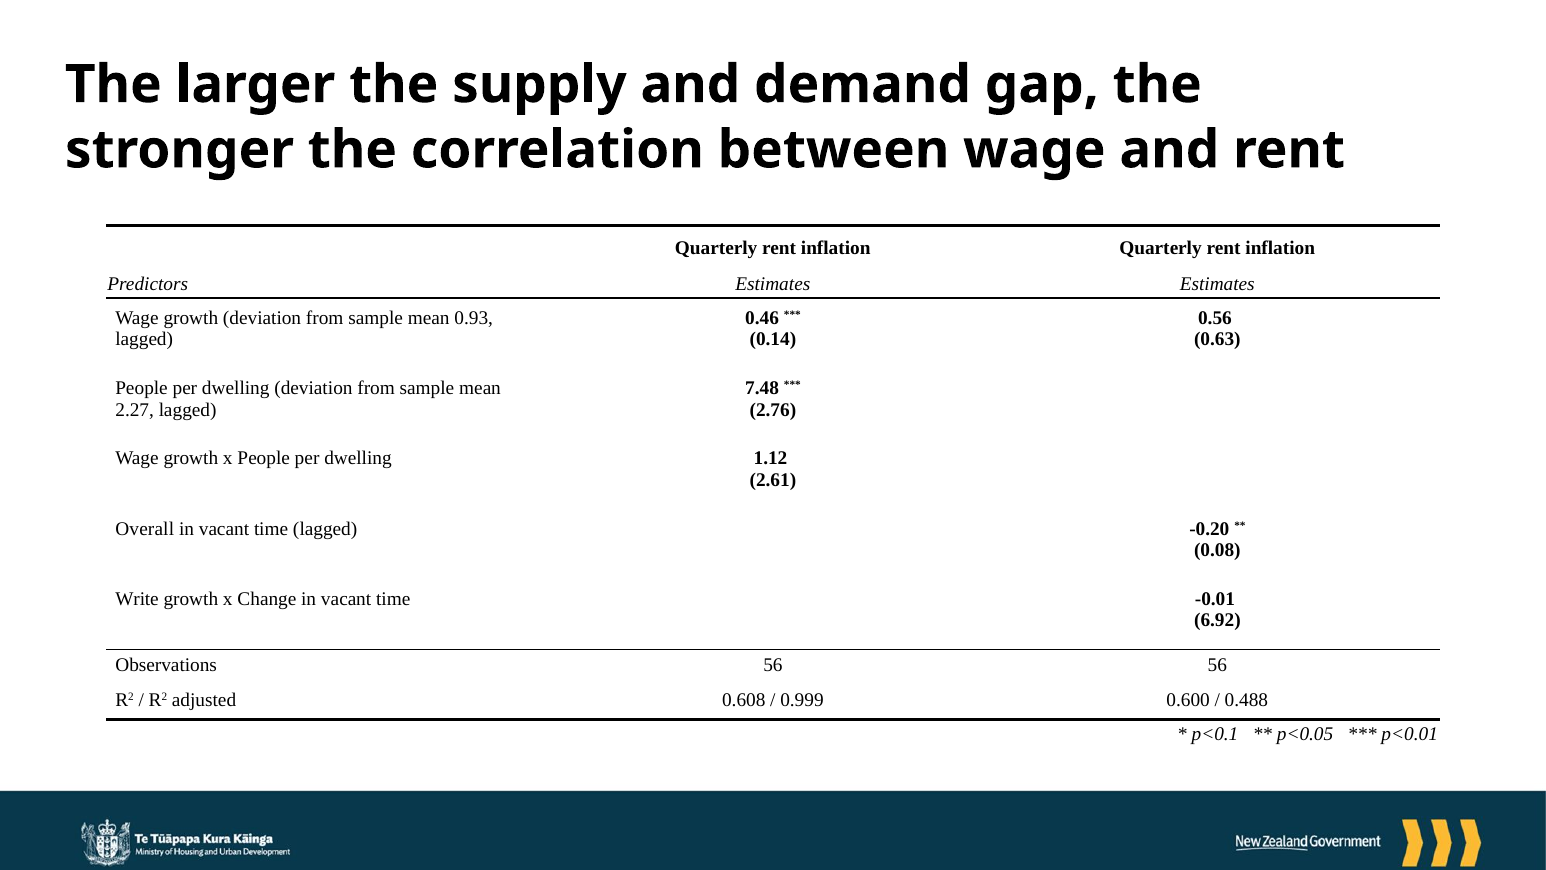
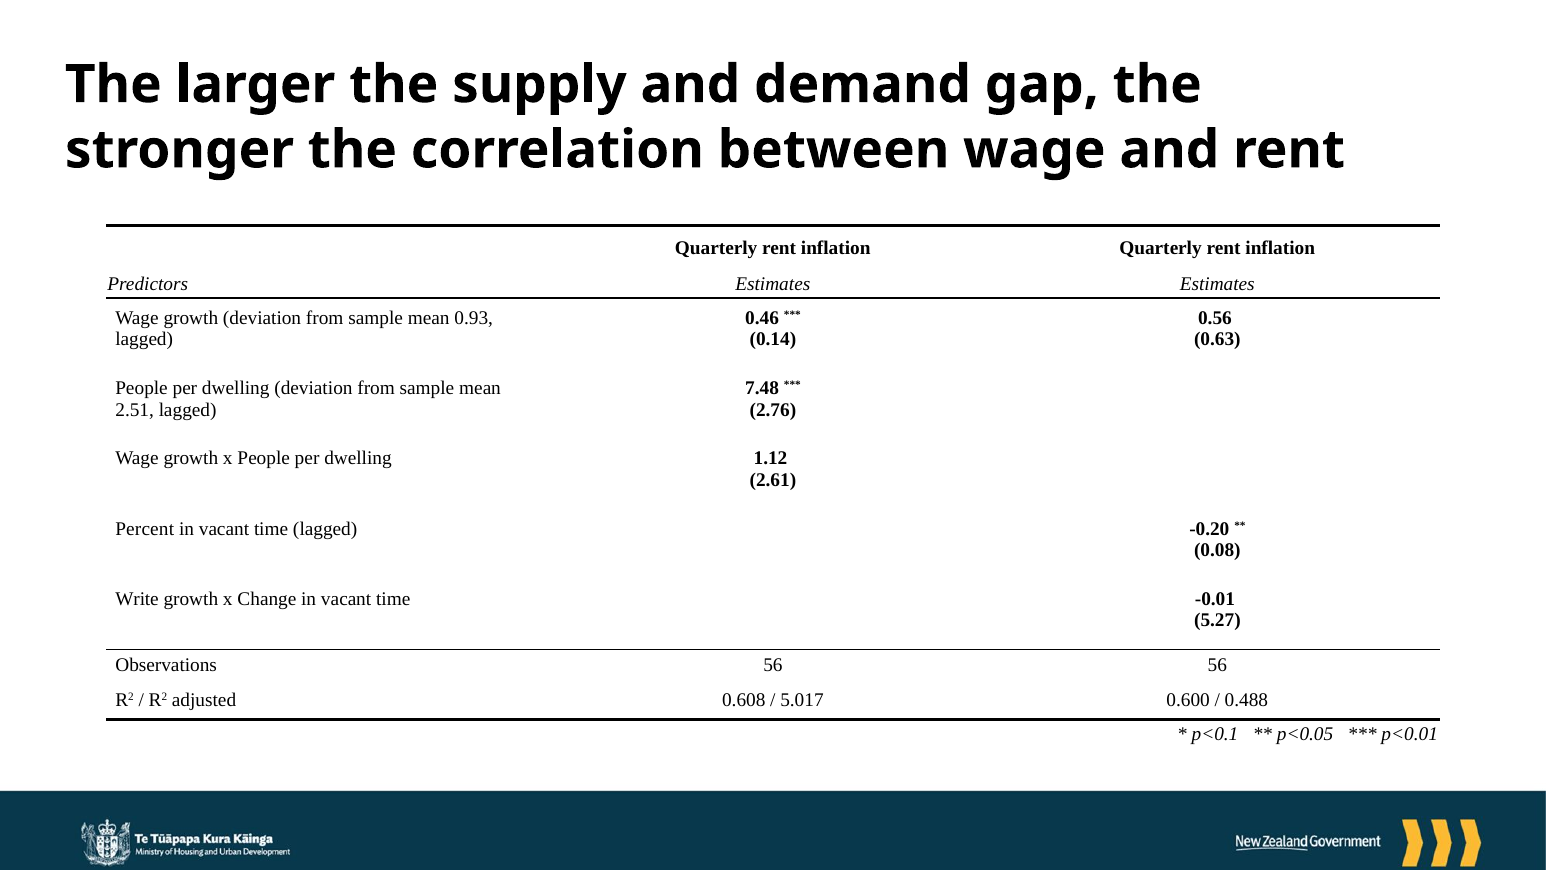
2.27: 2.27 -> 2.51
Overall: Overall -> Percent
6.92: 6.92 -> 5.27
0.999: 0.999 -> 5.017
